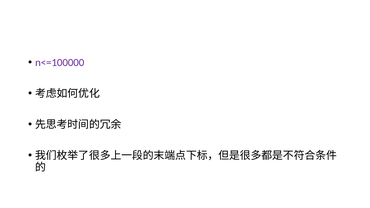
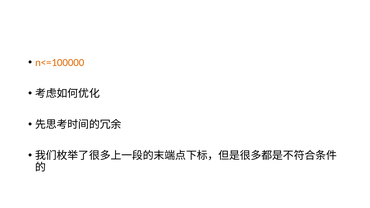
n<=100000 colour: purple -> orange
